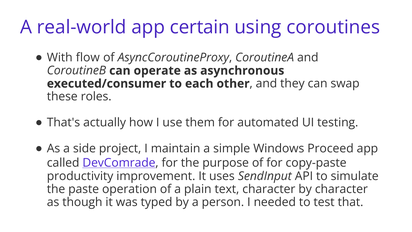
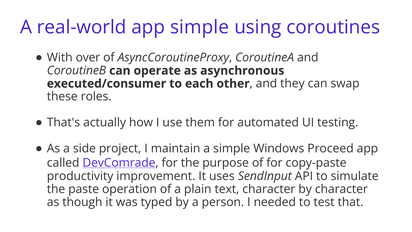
app certain: certain -> simple
flow: flow -> over
